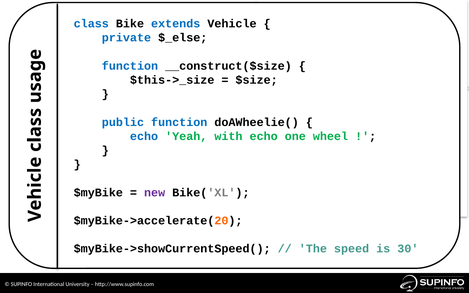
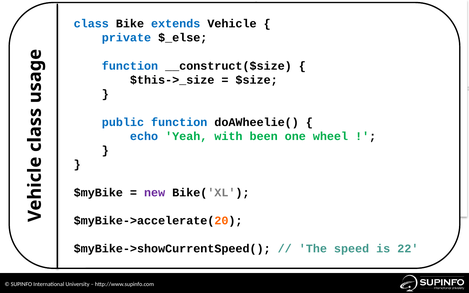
with echo: echo -> been
30: 30 -> 22
